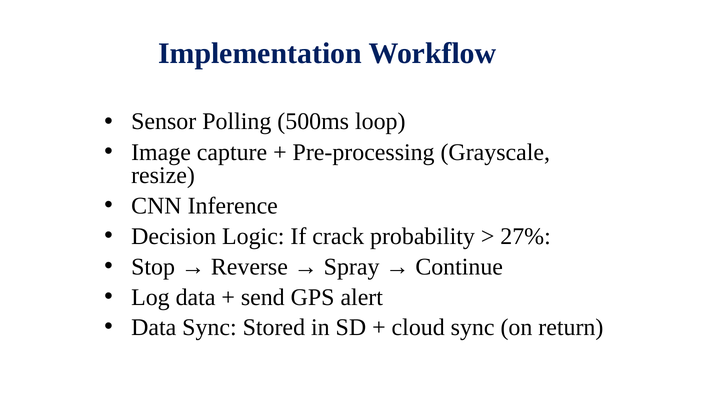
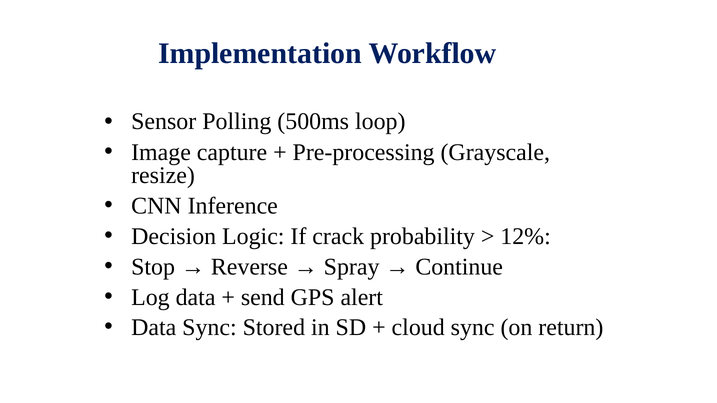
27%: 27% -> 12%
